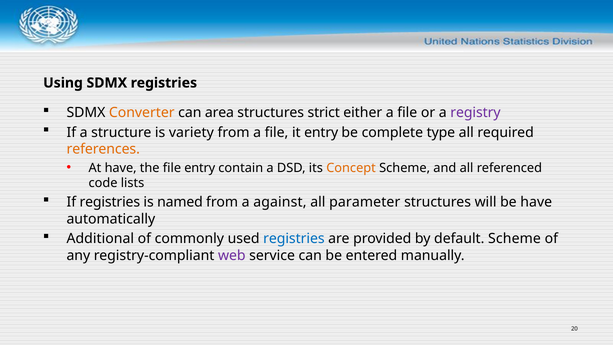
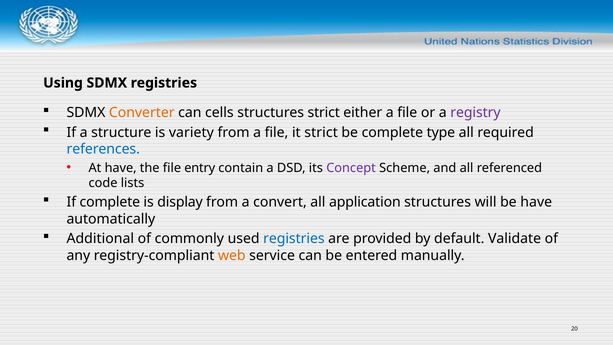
area: area -> cells
it entry: entry -> strict
references colour: orange -> blue
Concept colour: orange -> purple
If registries: registries -> complete
named: named -> display
against: against -> convert
parameter: parameter -> application
default Scheme: Scheme -> Validate
web colour: purple -> orange
